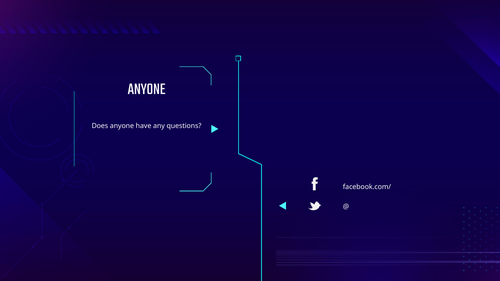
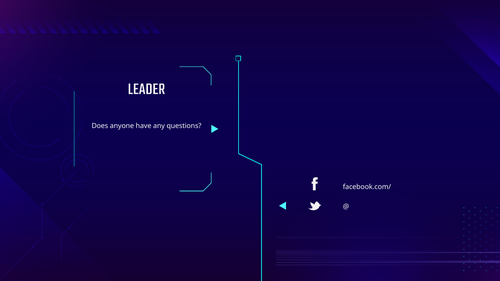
ANYONE at (147, 89): ANYONE -> LEADER
